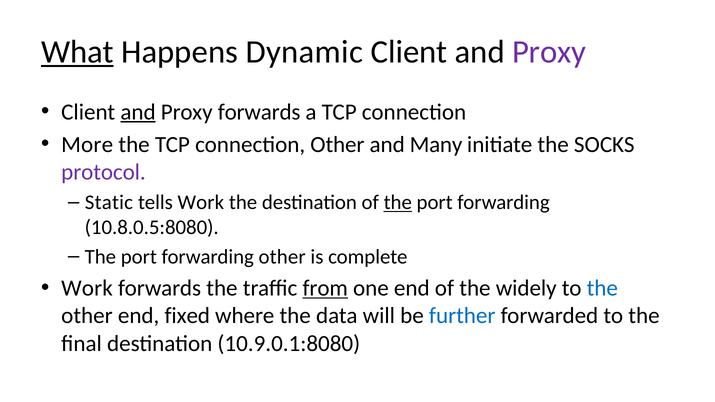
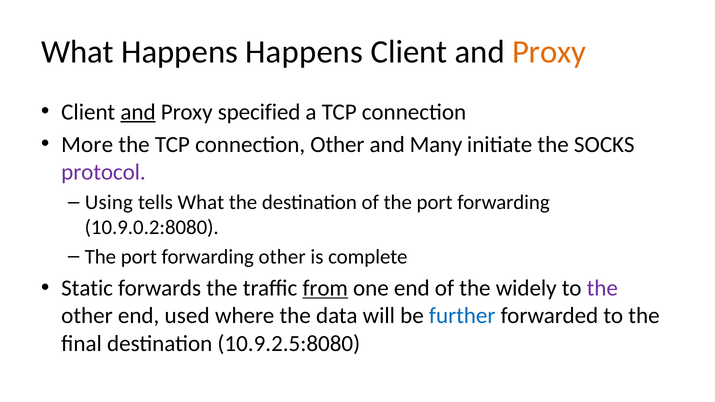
What at (77, 52) underline: present -> none
Happens Dynamic: Dynamic -> Happens
Proxy at (549, 52) colour: purple -> orange
Proxy forwards: forwards -> specified
Static: Static -> Using
tells Work: Work -> What
the at (398, 203) underline: present -> none
10.8.0.5:8080: 10.8.0.5:8080 -> 10.9.0.2:8080
Work at (87, 288): Work -> Static
the at (602, 288) colour: blue -> purple
fixed: fixed -> used
10.9.0.1:8080: 10.9.0.1:8080 -> 10.9.2.5:8080
